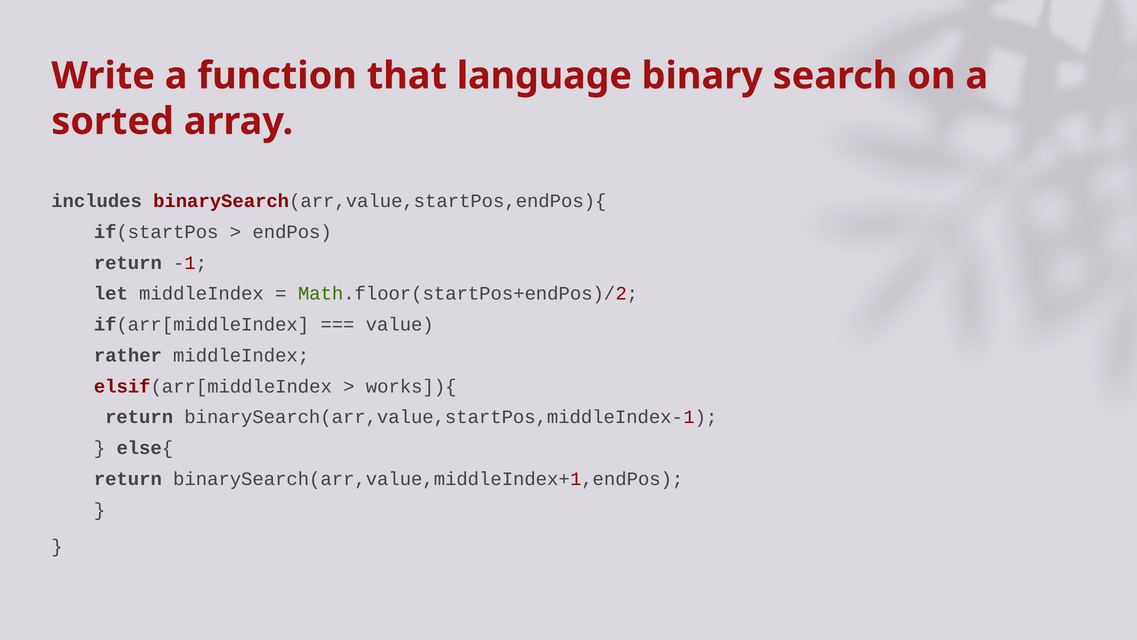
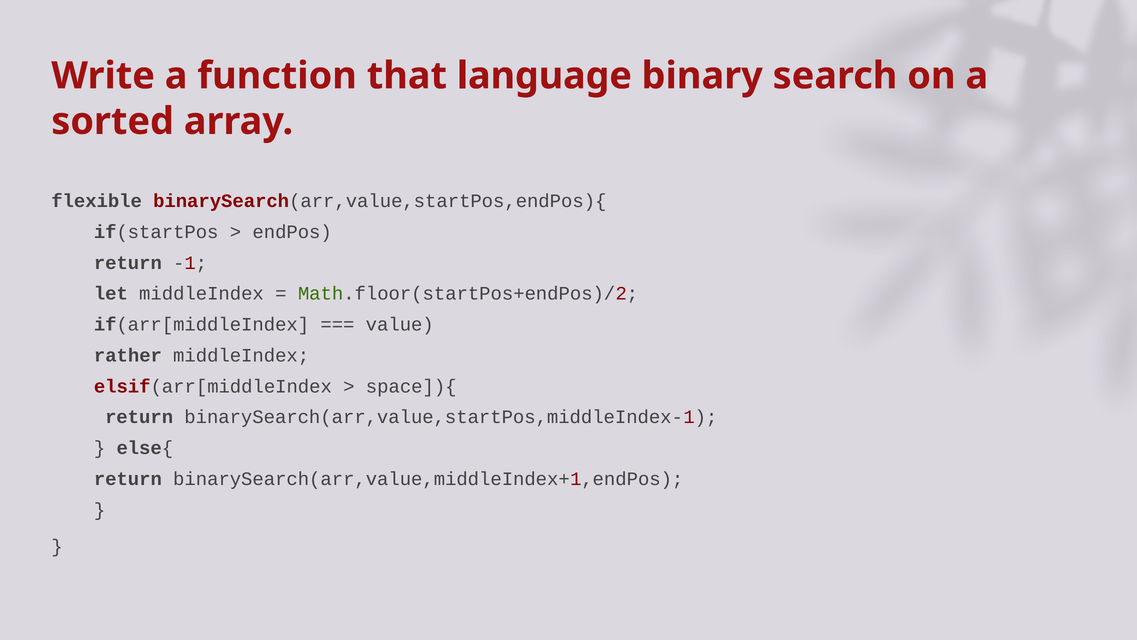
includes: includes -> flexible
works]){: works]){ -> space]){
